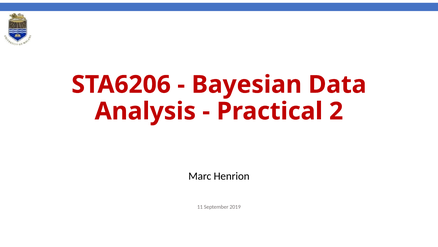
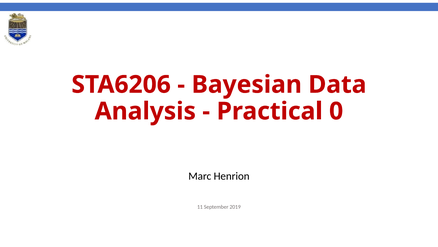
2: 2 -> 0
